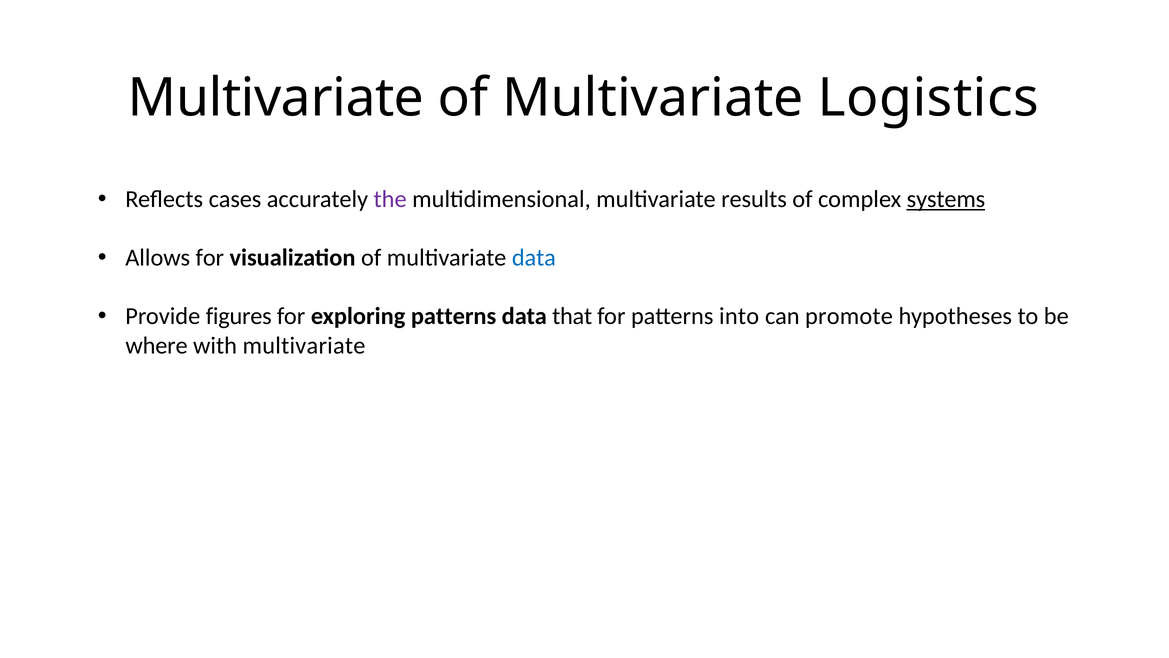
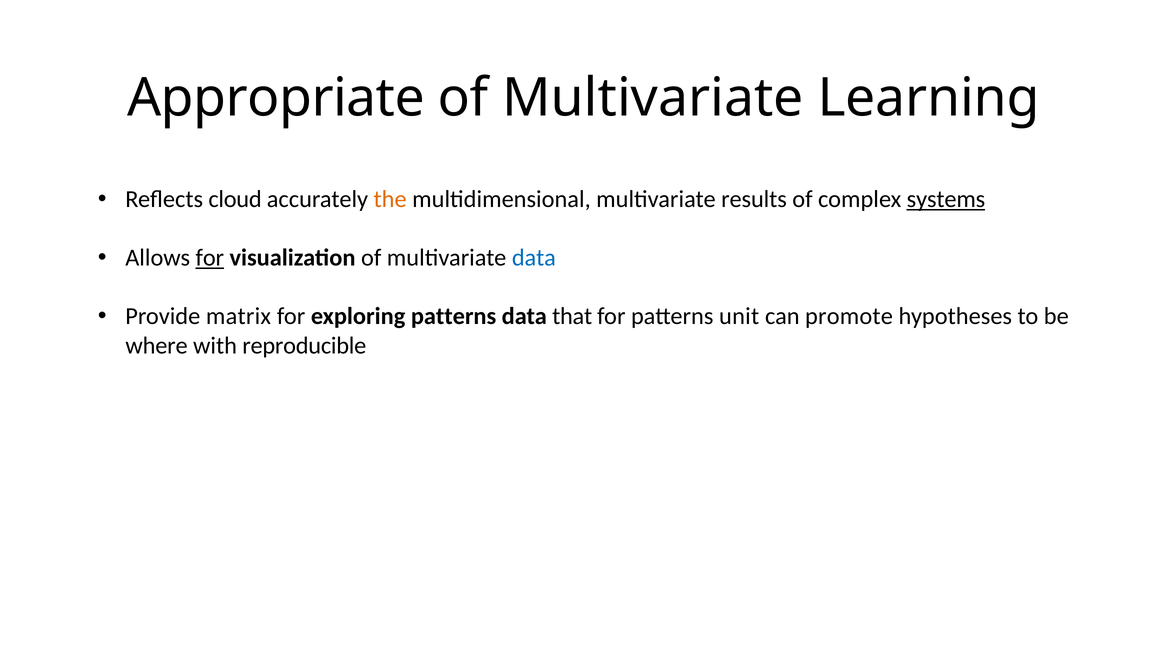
Multivariate at (276, 98): Multivariate -> Appropriate
Logistics: Logistics -> Learning
cases: cases -> cloud
the colour: purple -> orange
for at (210, 258) underline: none -> present
figures: figures -> matrix
into: into -> unit
with multivariate: multivariate -> reproducible
